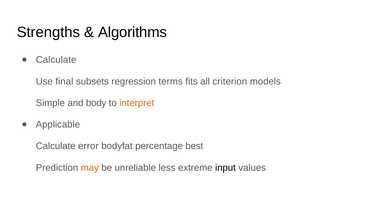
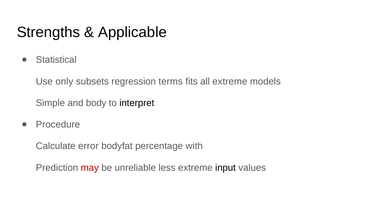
Algorithms: Algorithms -> Applicable
Calculate at (56, 60): Calculate -> Statistical
final: final -> only
all criterion: criterion -> extreme
interpret colour: orange -> black
Applicable: Applicable -> Procedure
best: best -> with
may colour: orange -> red
